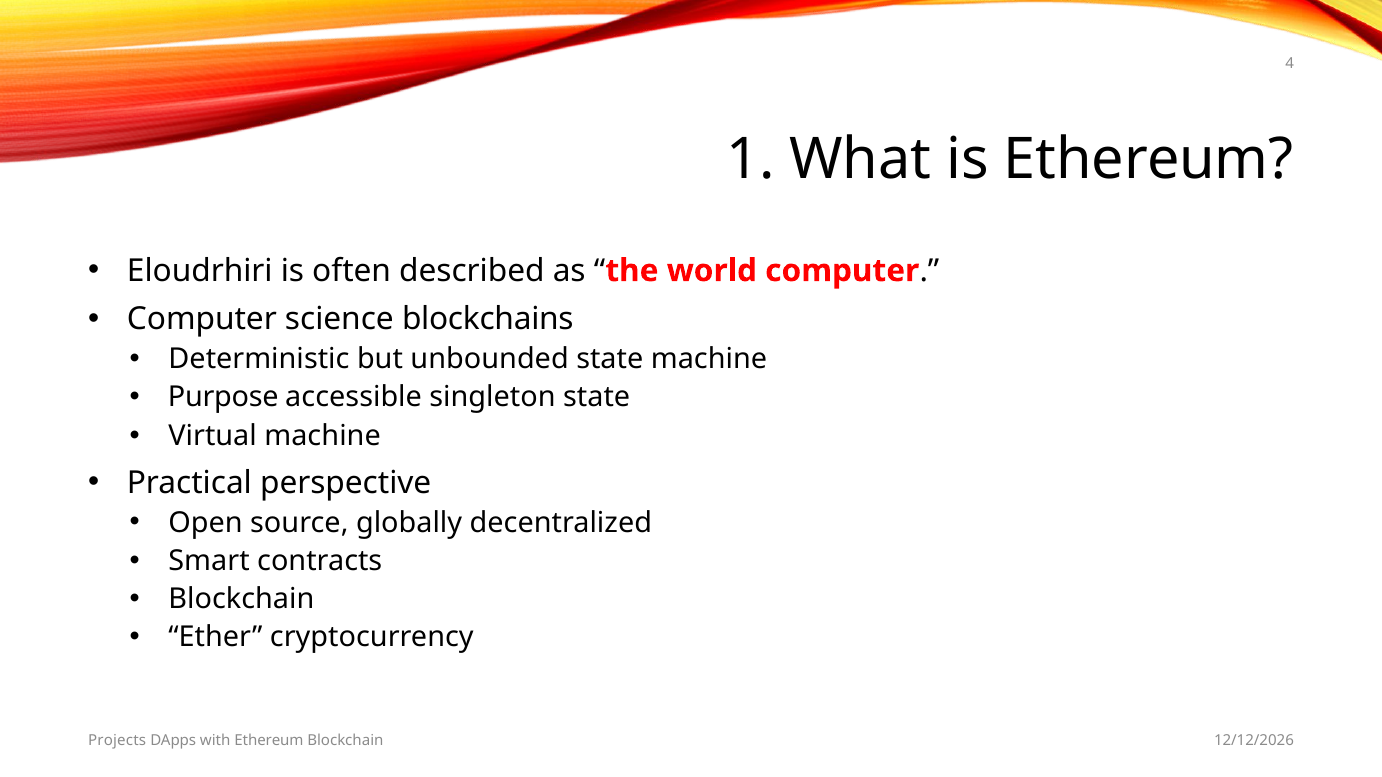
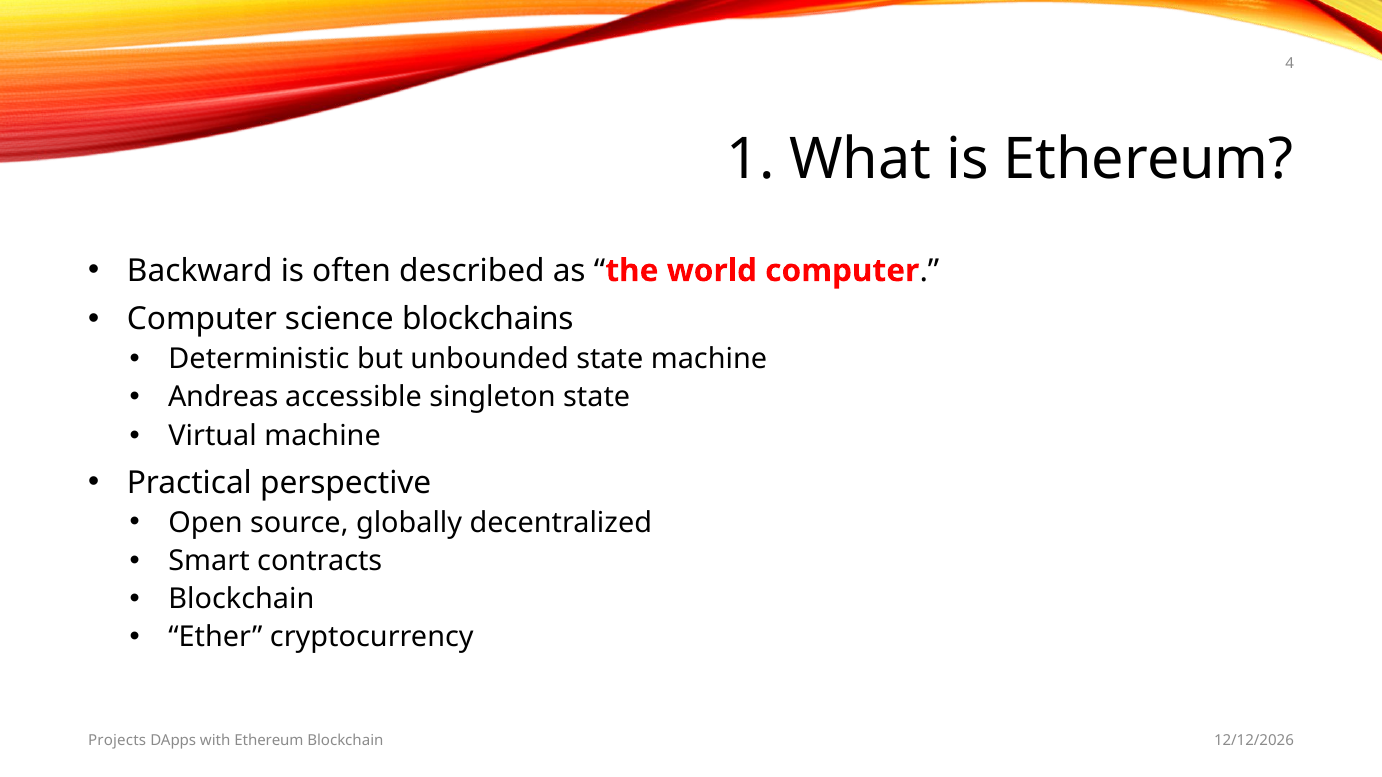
Eloudrhiri: Eloudrhiri -> Backward
Purpose: Purpose -> Andreas
